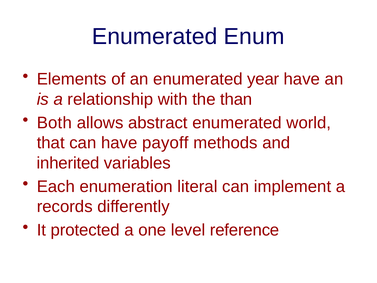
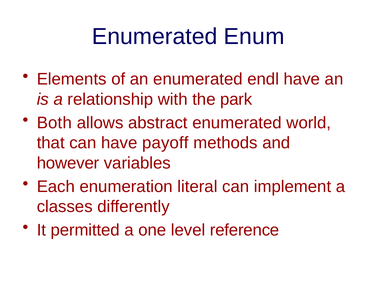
year: year -> endl
than: than -> park
inherited: inherited -> however
records: records -> classes
protected: protected -> permitted
